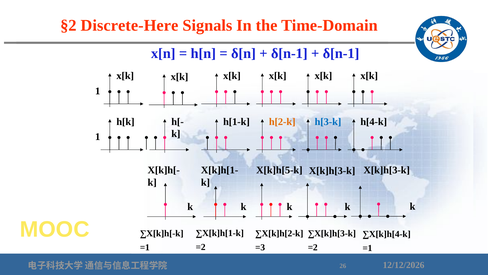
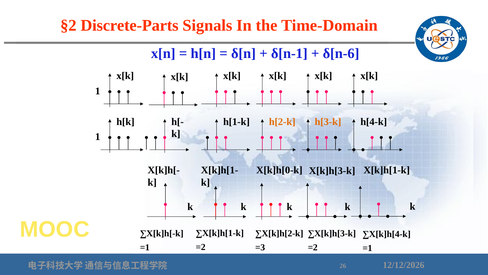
Discrete-Here: Discrete-Here -> Discrete-Parts
δ[n-1 at (341, 53): δ[n-1 -> δ[n-6
h[3-k colour: blue -> orange
X[k]h[3-k at (387, 170): X[k]h[3-k -> X[k]h[1-k
X[k]h[5-k: X[k]h[5-k -> X[k]h[0-k
